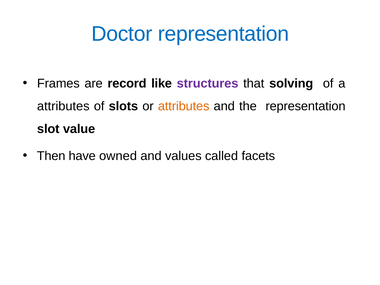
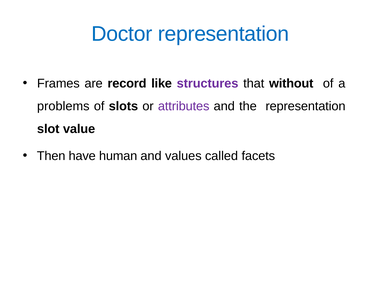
solving: solving -> without
attributes at (63, 106): attributes -> problems
attributes at (184, 106) colour: orange -> purple
owned: owned -> human
